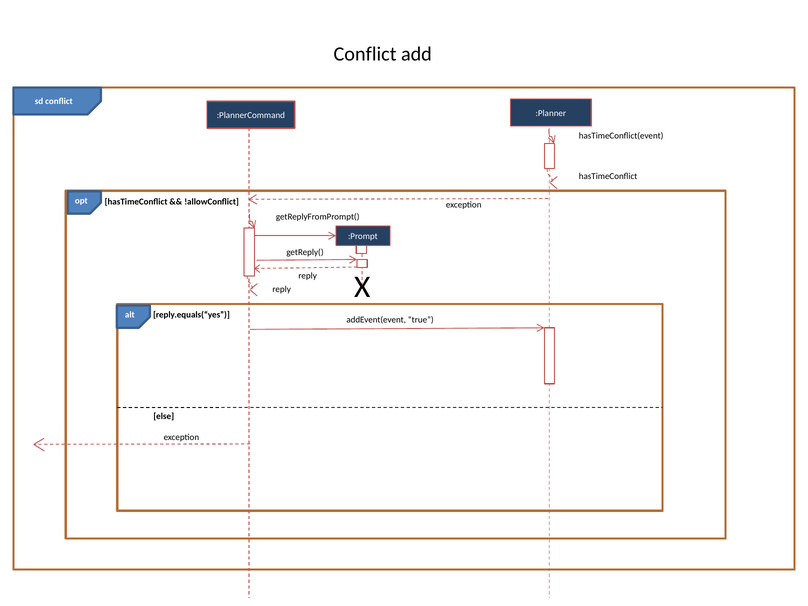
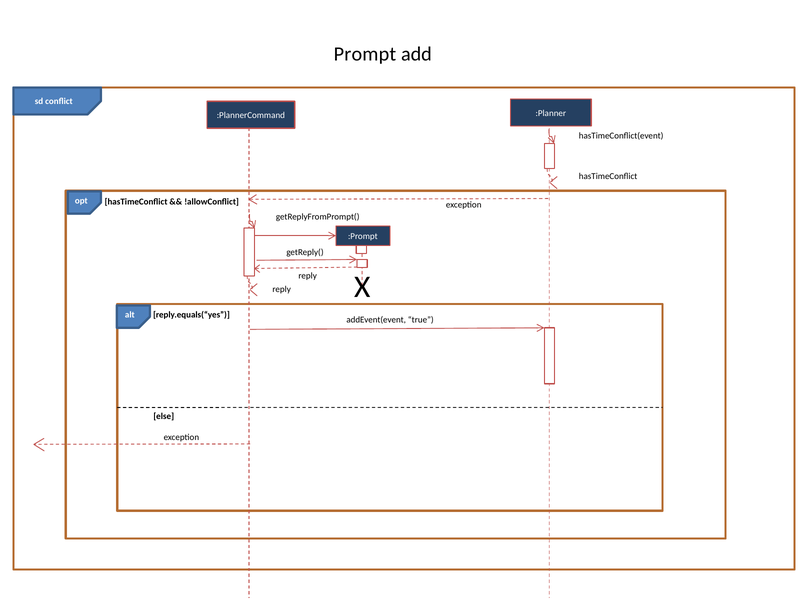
Conflict at (365, 54): Conflict -> Prompt
